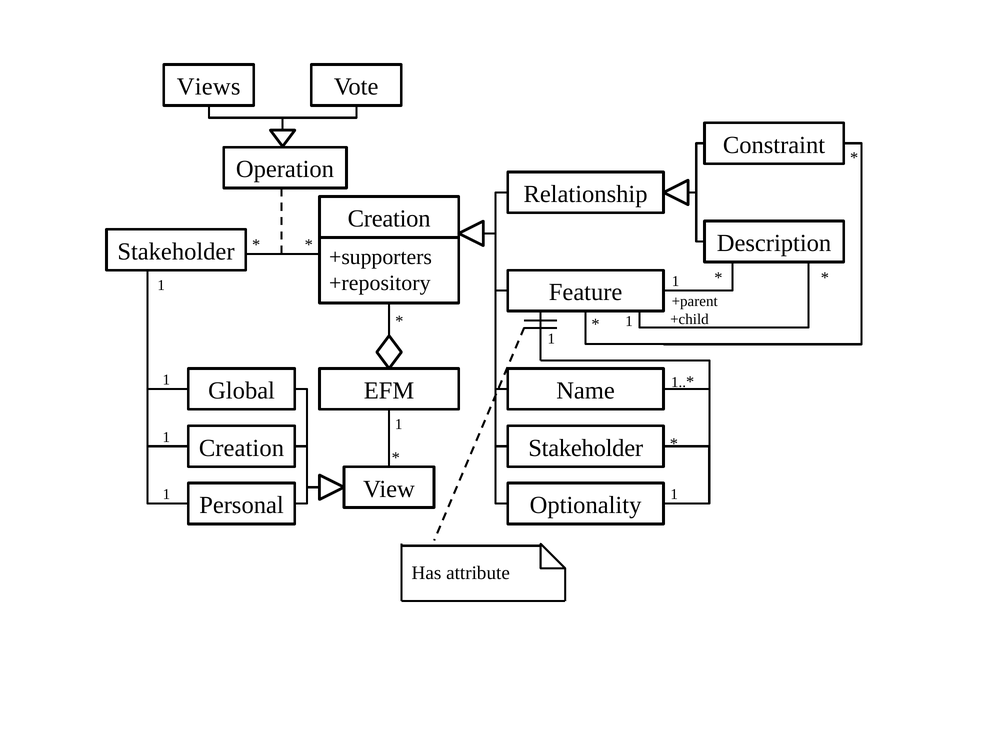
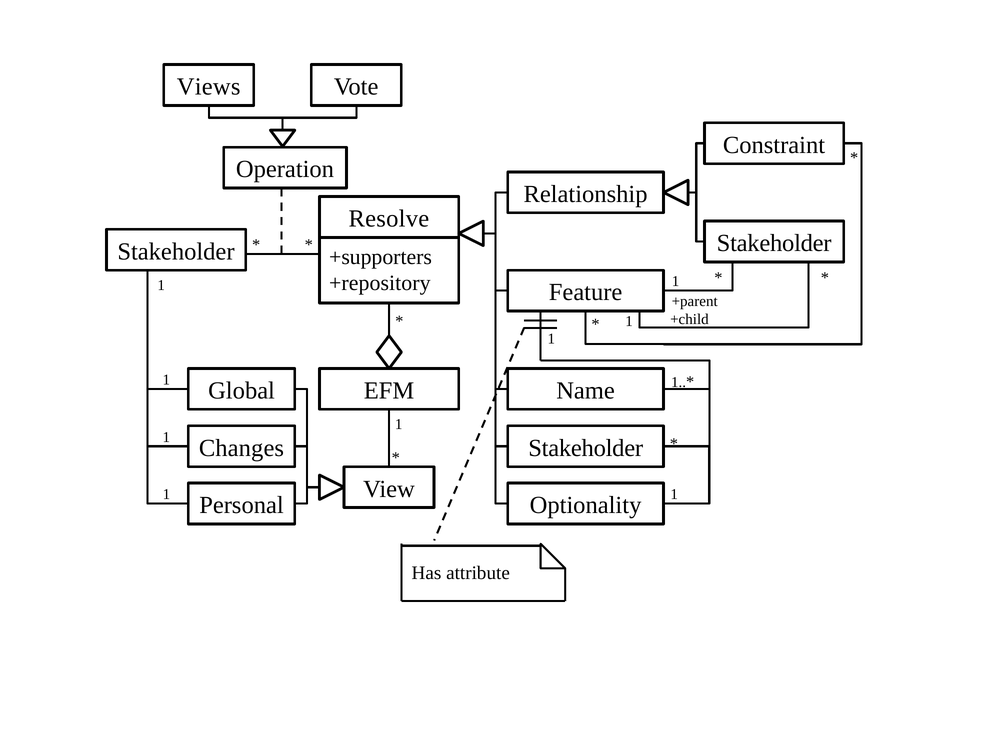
Creation at (389, 219): Creation -> Resolve
Description at (774, 243): Description -> Stakeholder
Creation at (241, 448): Creation -> Changes
